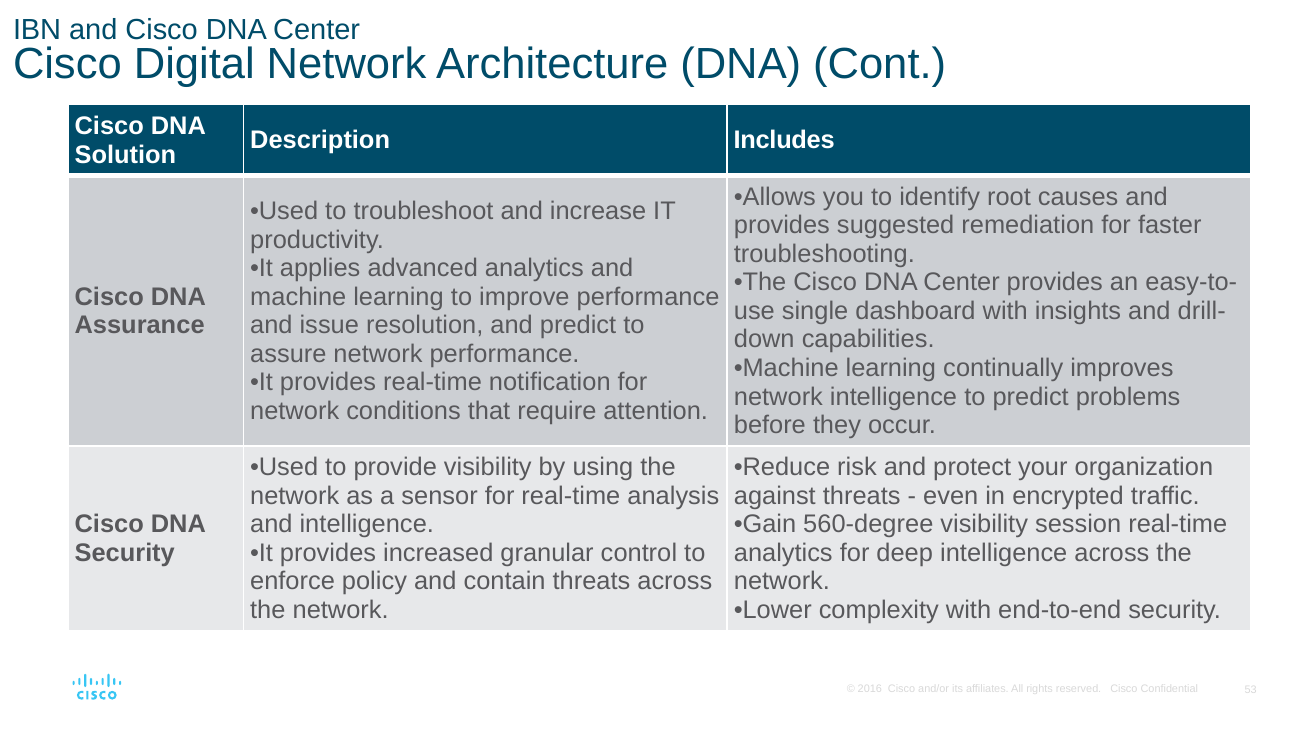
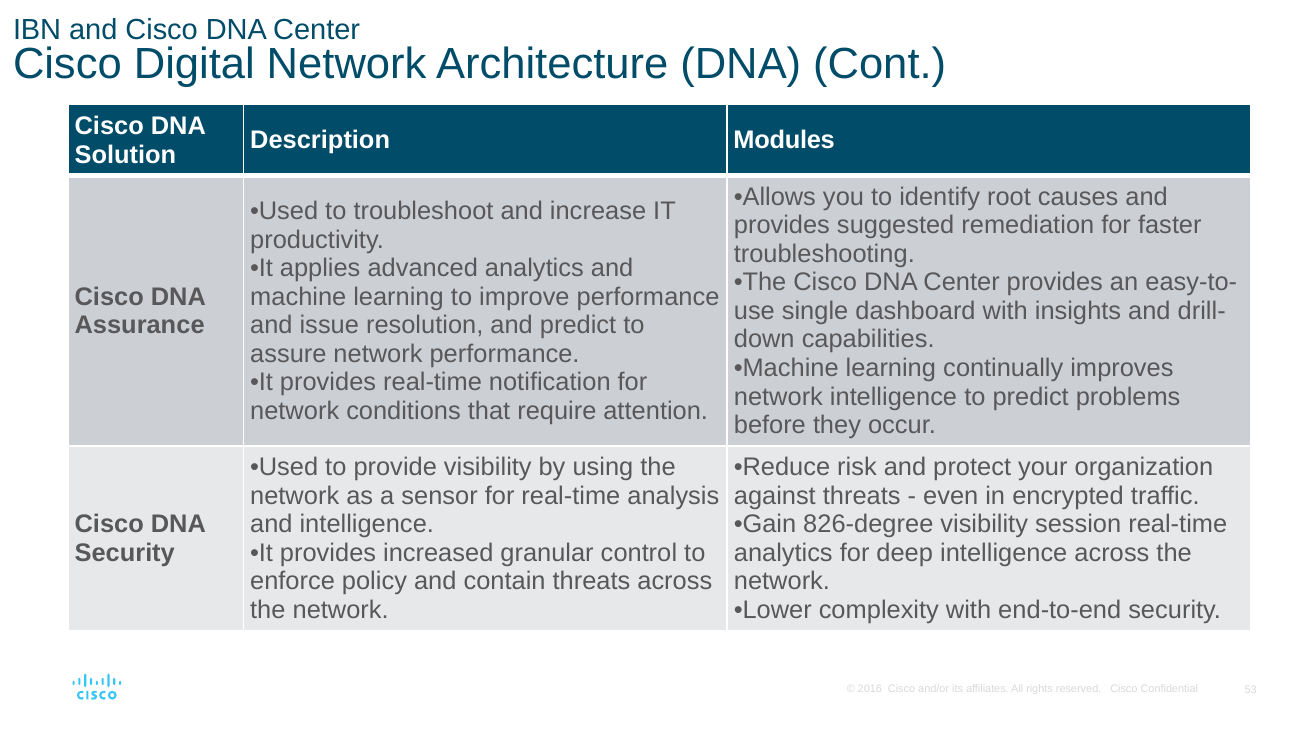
Includes: Includes -> Modules
560-degree: 560-degree -> 826-degree
